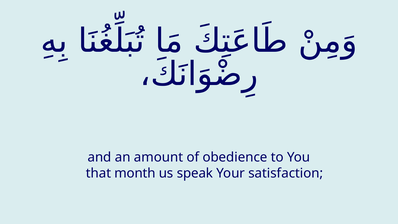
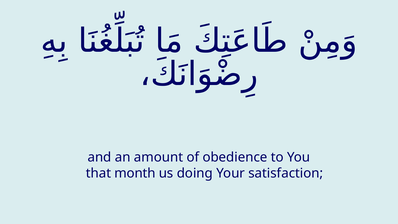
speak: speak -> doing
